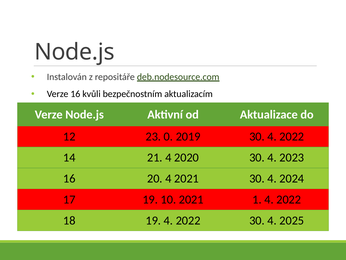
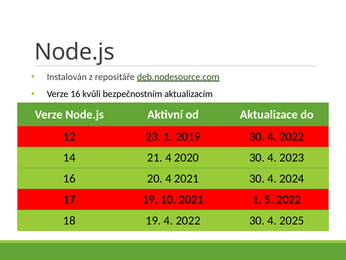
23 0: 0 -> 1
1 4: 4 -> 5
